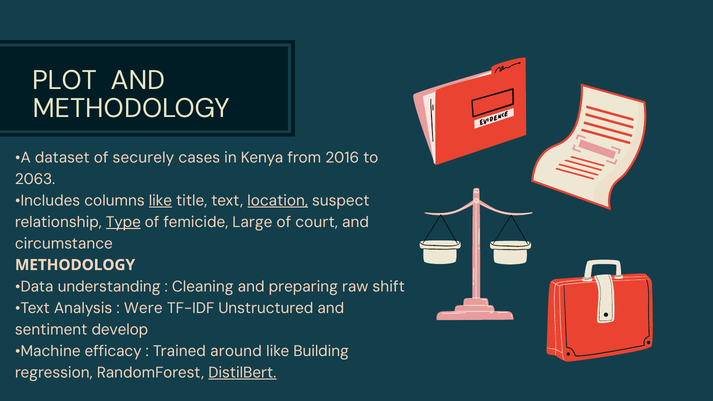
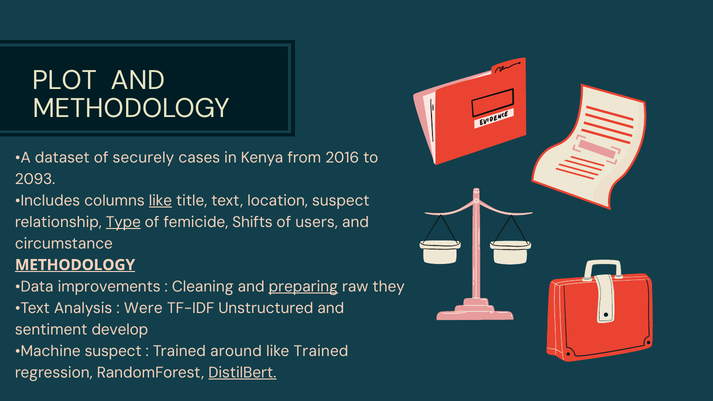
2063: 2063 -> 2093
location underline: present -> none
Large: Large -> Shifts
court: court -> users
METHODOLOGY at (75, 265) underline: none -> present
understanding: understanding -> improvements
preparing underline: none -> present
shift: shift -> they
Machine efficacy: efficacy -> suspect
like Building: Building -> Trained
